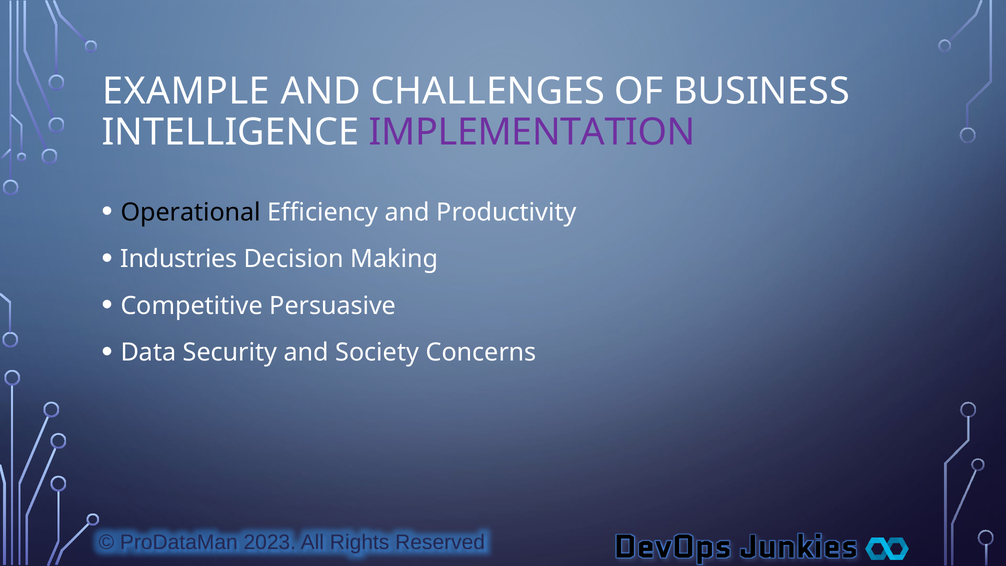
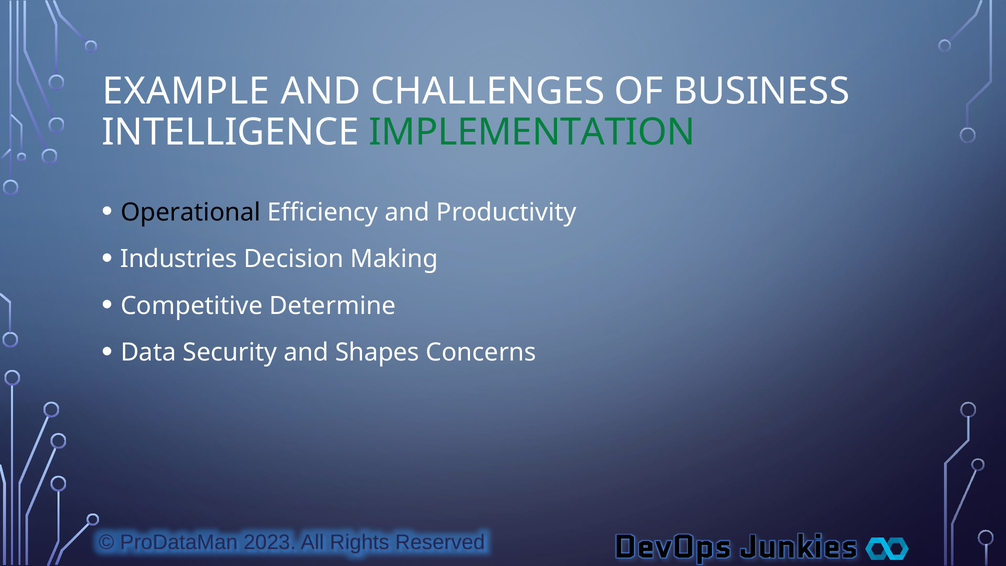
IMPLEMENTATION colour: purple -> green
Persuasive: Persuasive -> Determine
Society: Society -> Shapes
